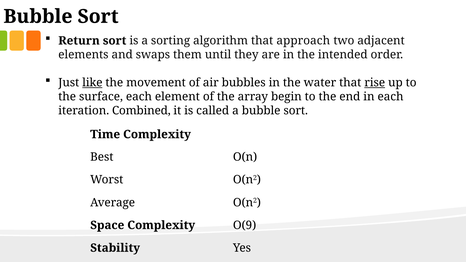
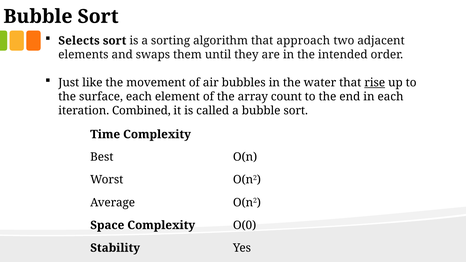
Return: Return -> Selects
like underline: present -> none
begin: begin -> count
O(9: O(9 -> O(0
